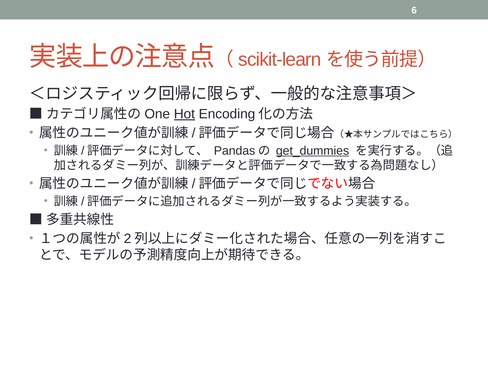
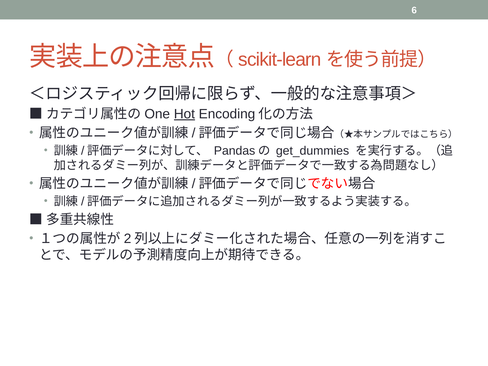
get_dummies underline: present -> none
